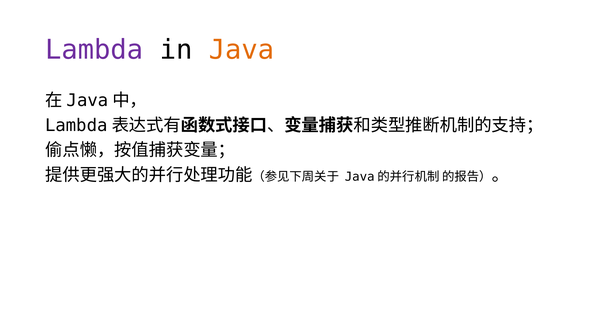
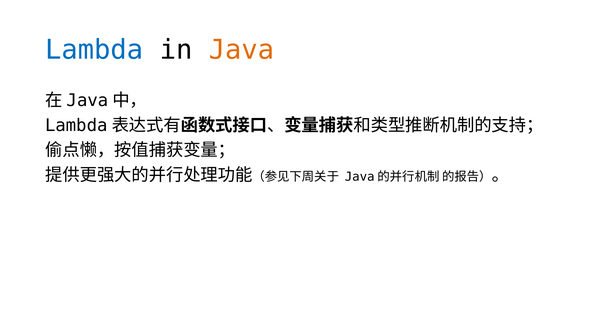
Lambda colour: purple -> blue
